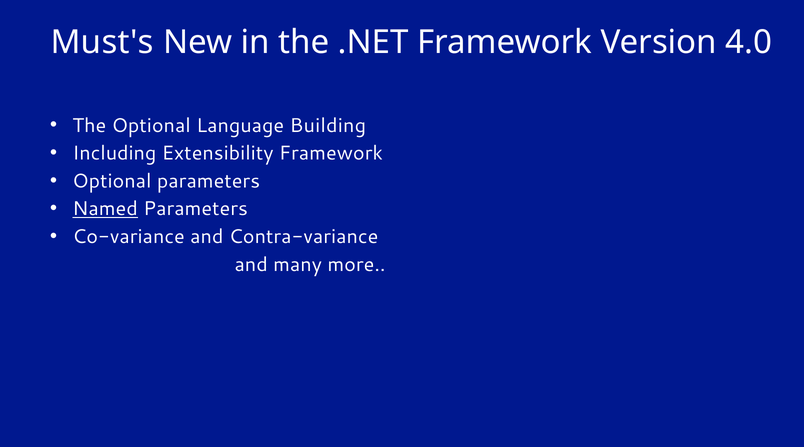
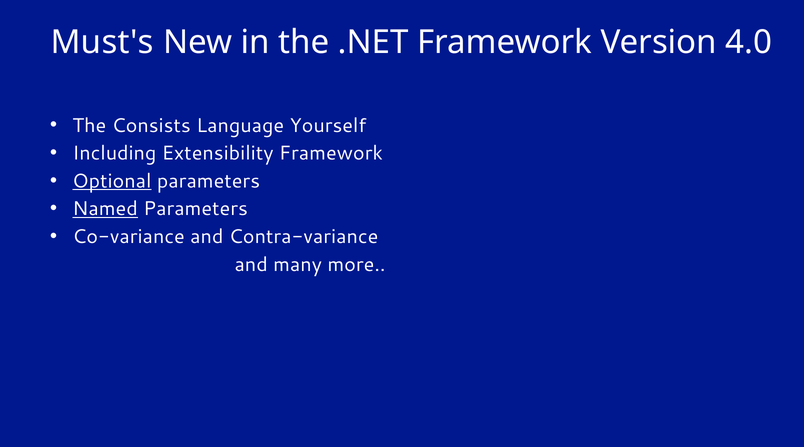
The Optional: Optional -> Consists
Building: Building -> Yourself
Optional at (112, 181) underline: none -> present
